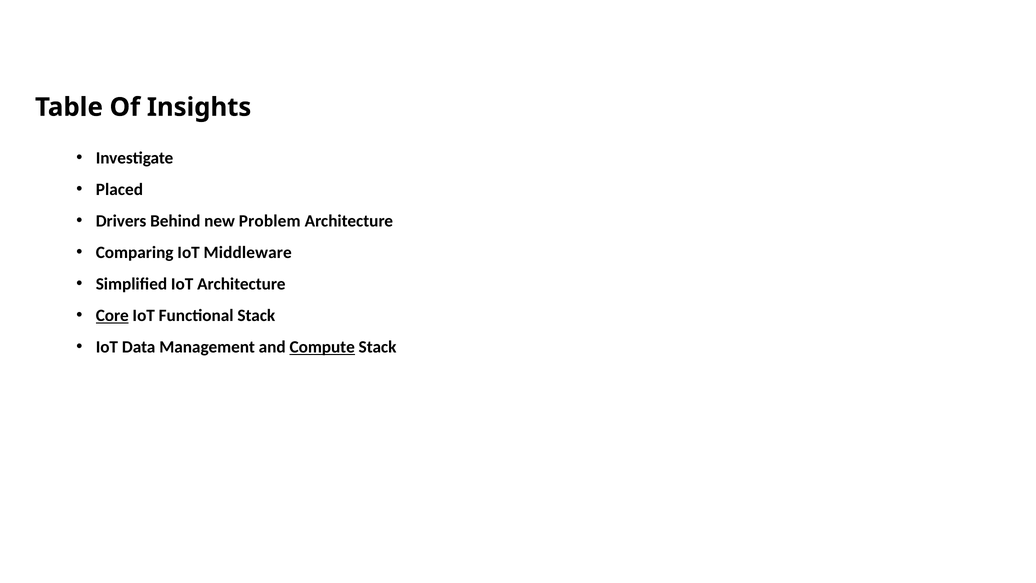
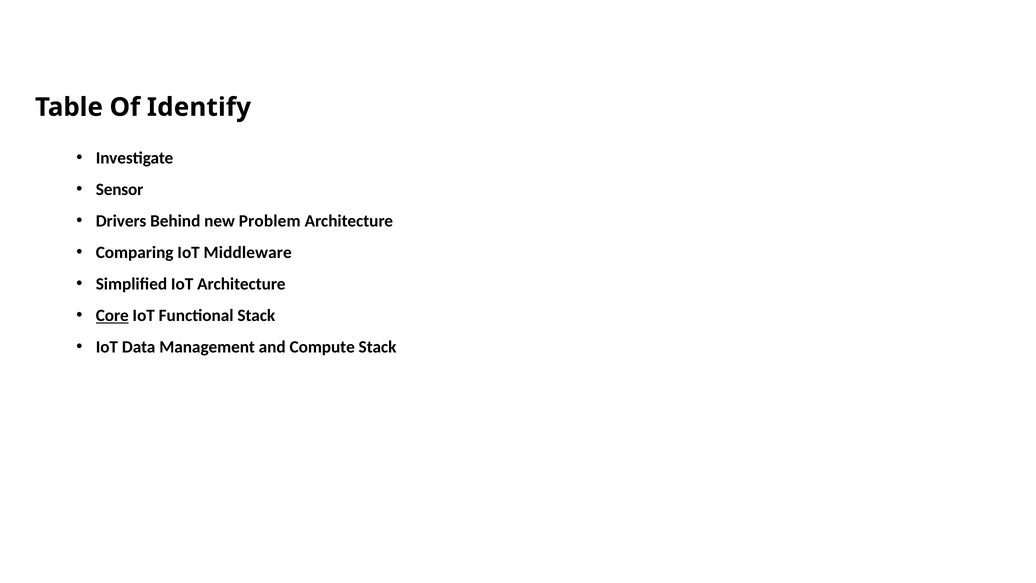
Insights: Insights -> Identify
Placed: Placed -> Sensor
Compute underline: present -> none
